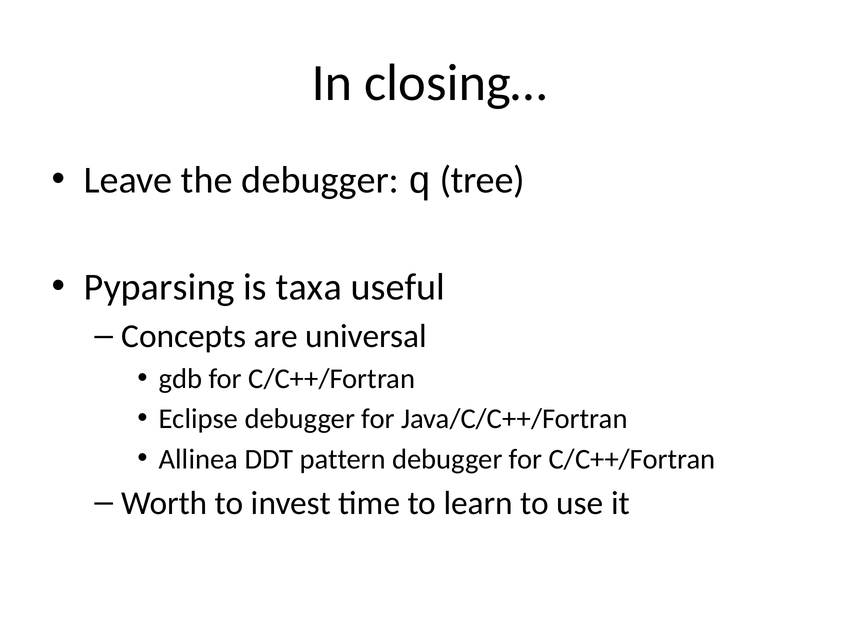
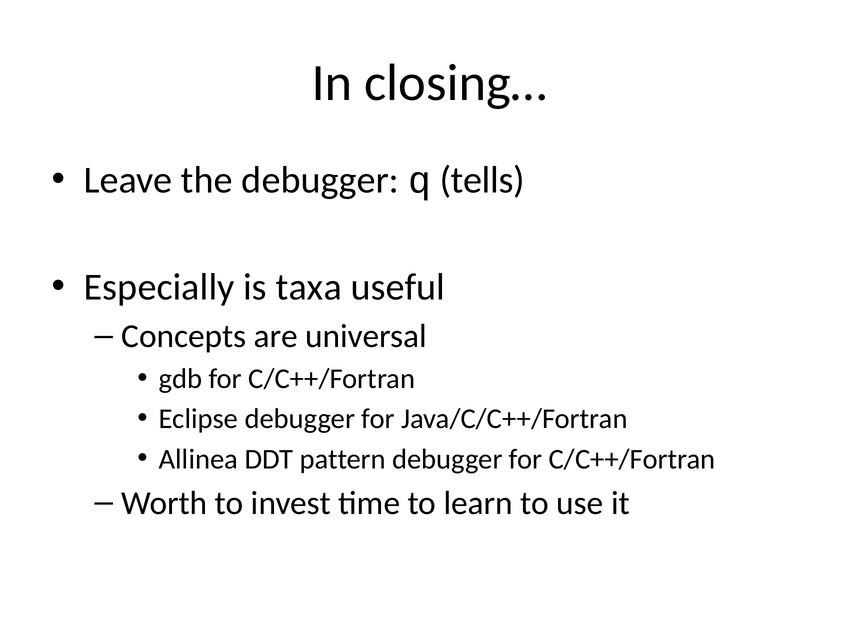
tree: tree -> tells
Pyparsing: Pyparsing -> Especially
